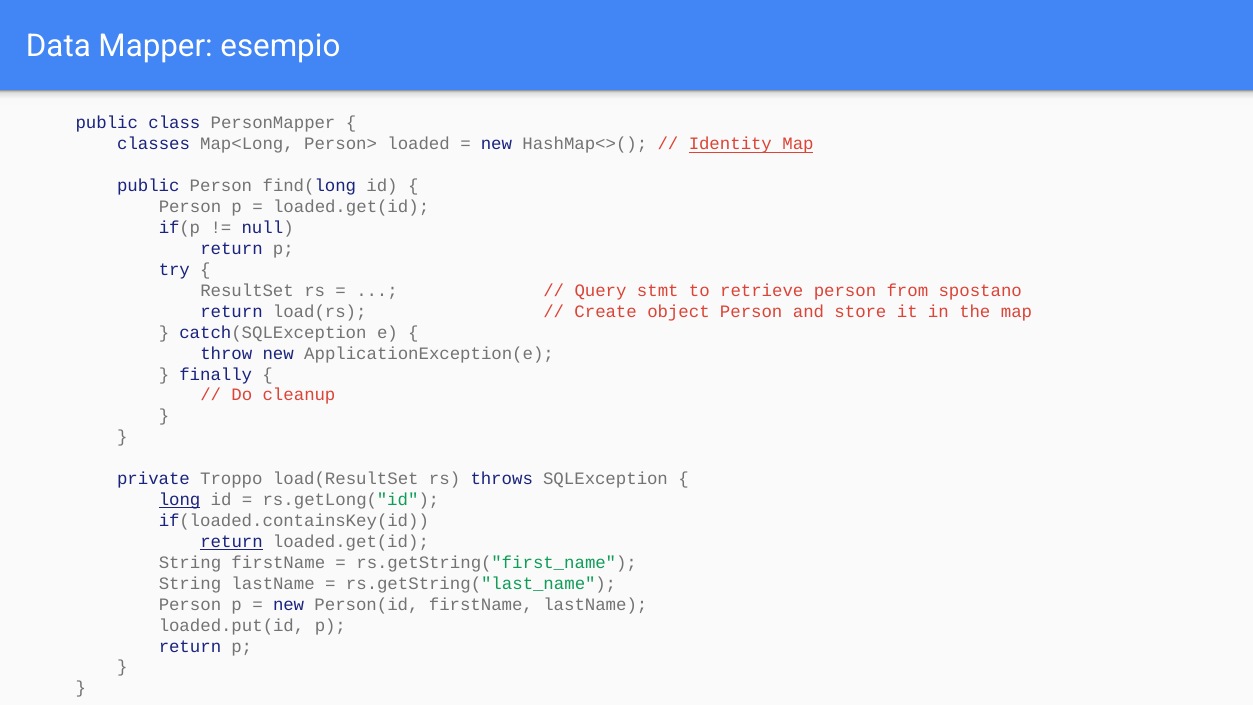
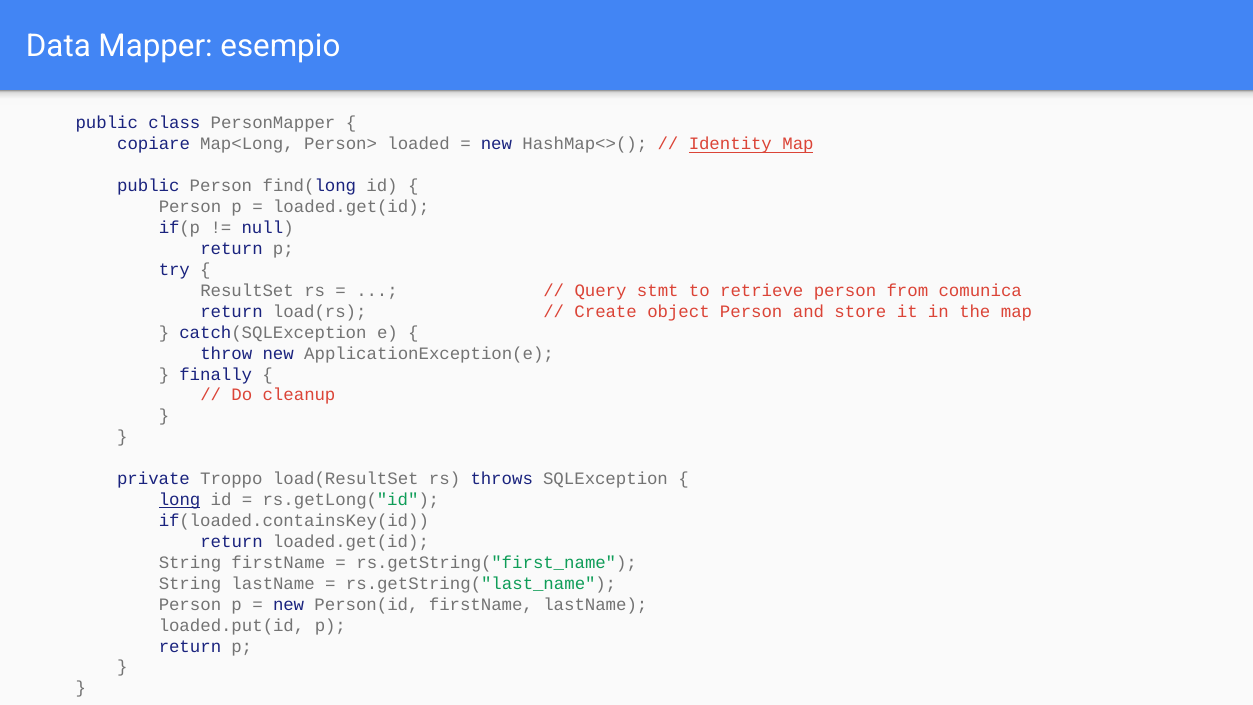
classes: classes -> copiare
spostano: spostano -> comunica
return at (232, 542) underline: present -> none
